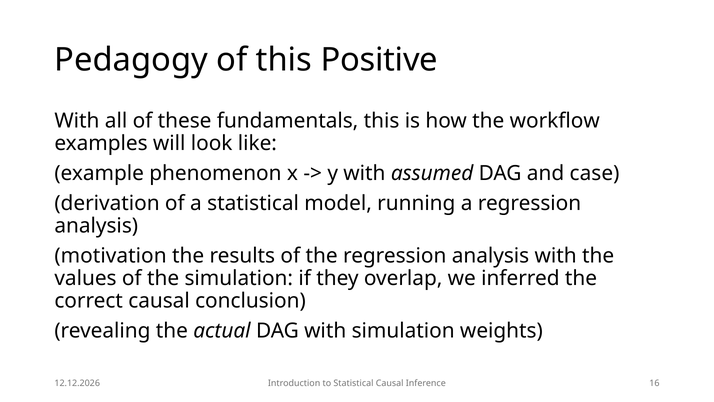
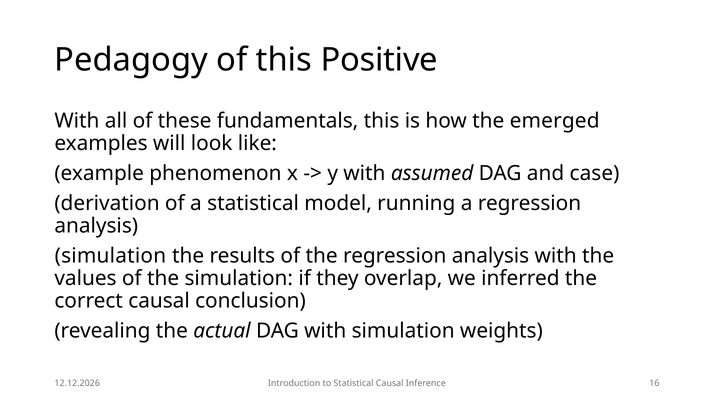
workflow: workflow -> emerged
motivation at (111, 256): motivation -> simulation
